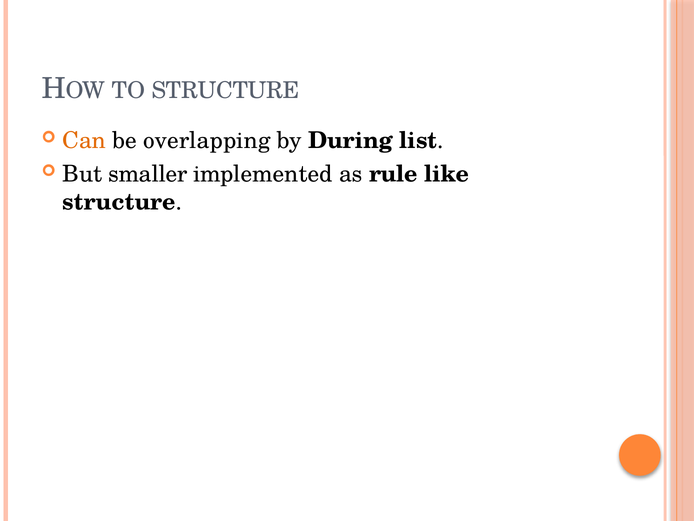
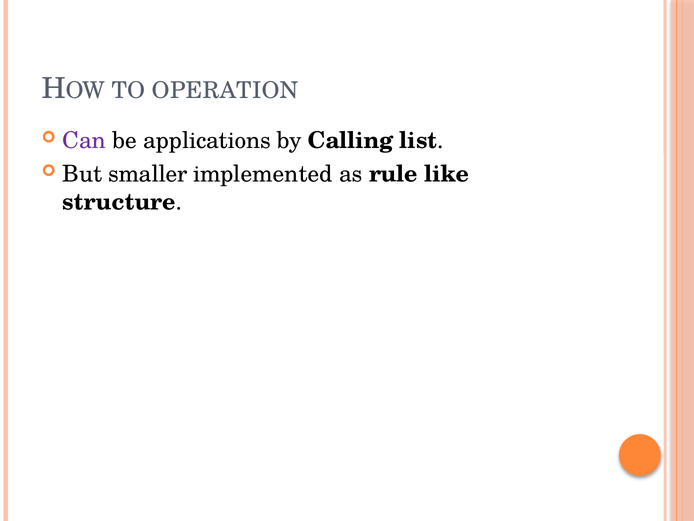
TO STRUCTURE: STRUCTURE -> OPERATION
Can colour: orange -> purple
overlapping: overlapping -> applications
During: During -> Calling
